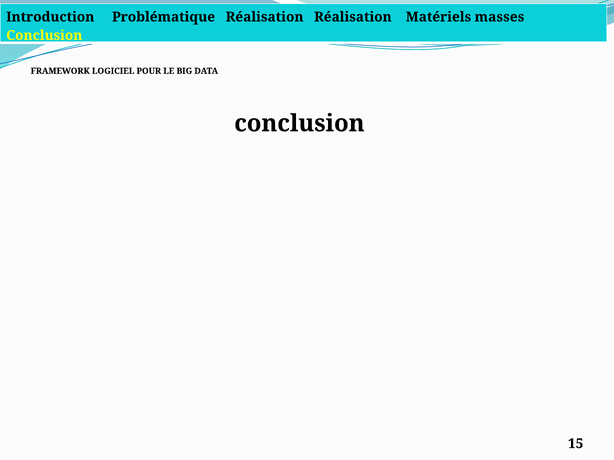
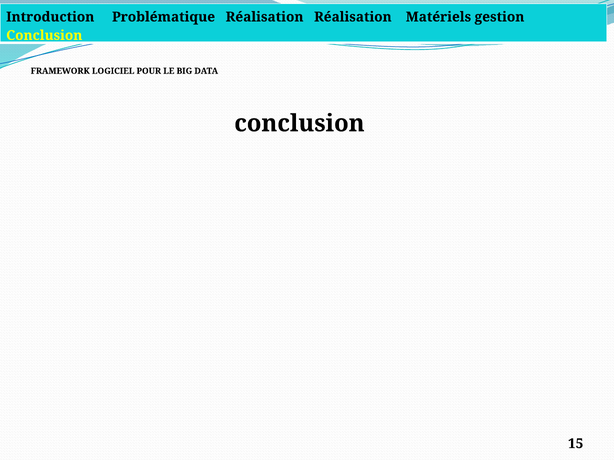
masses: masses -> gestion
